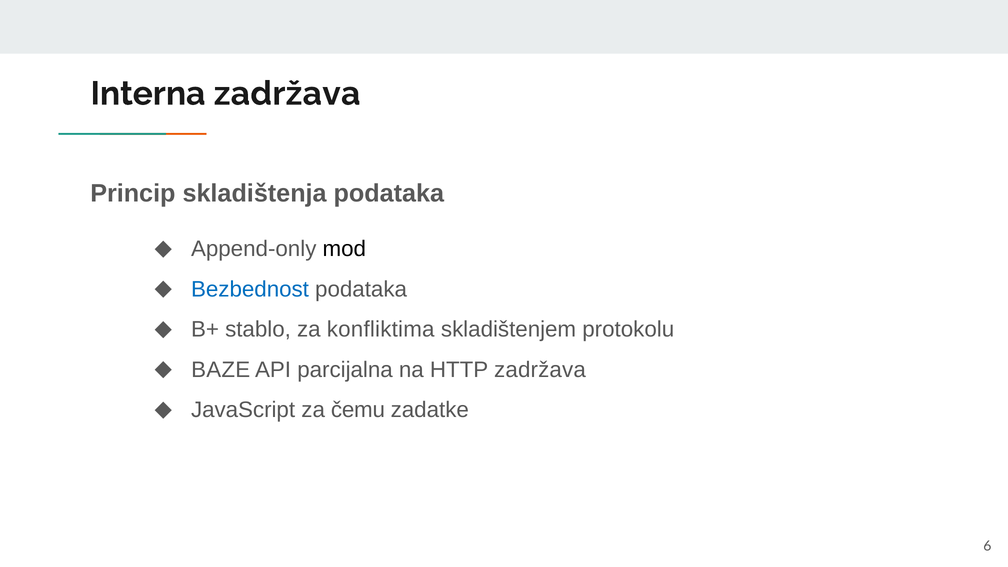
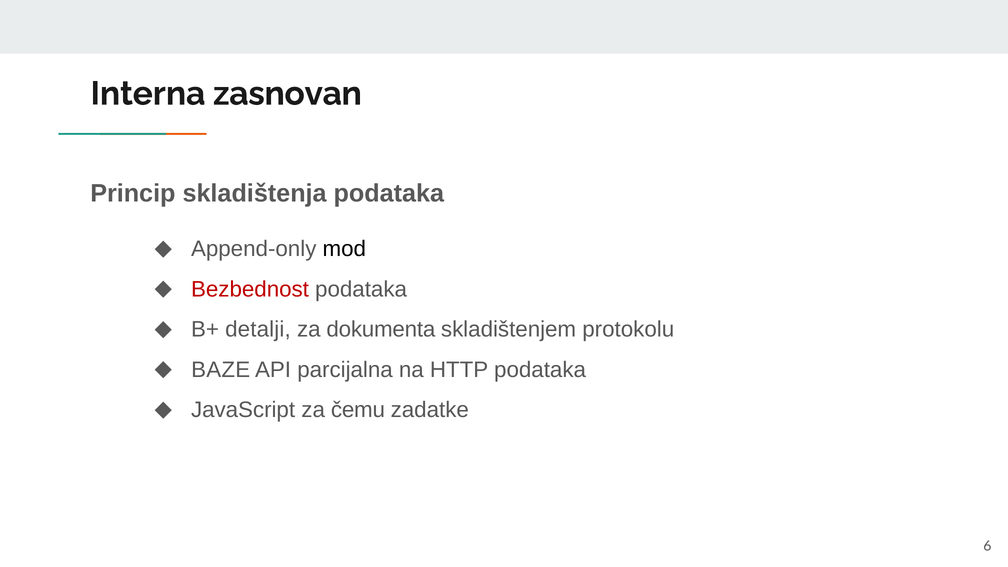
Interna zadržava: zadržava -> zasnovan
Bezbednost colour: blue -> red
stablo: stablo -> detalji
konfliktima: konfliktima -> dokumenta
HTTP zadržava: zadržava -> podataka
